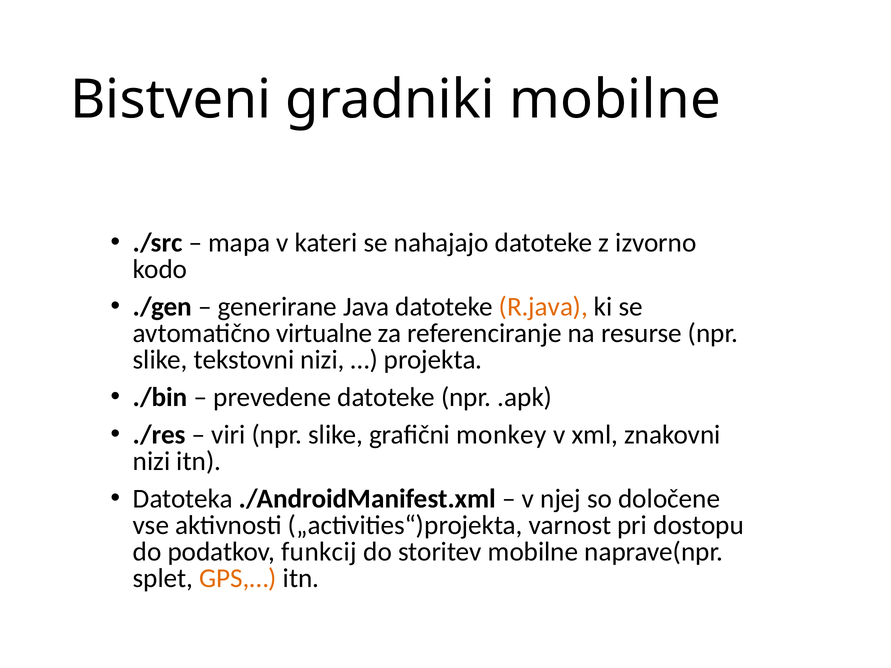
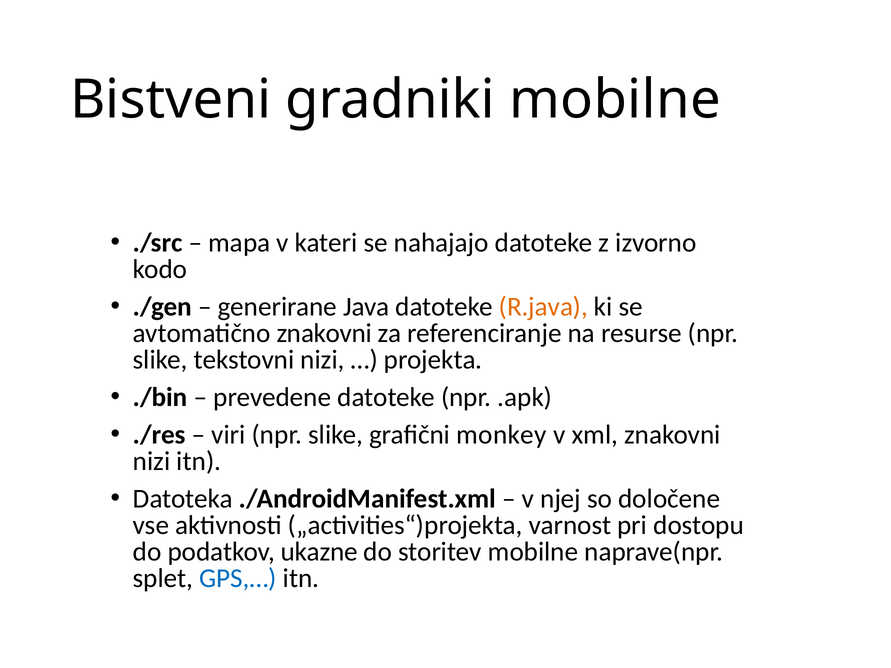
avtomatično virtualne: virtualne -> znakovni
funkcij: funkcij -> ukazne
GPS,… colour: orange -> blue
